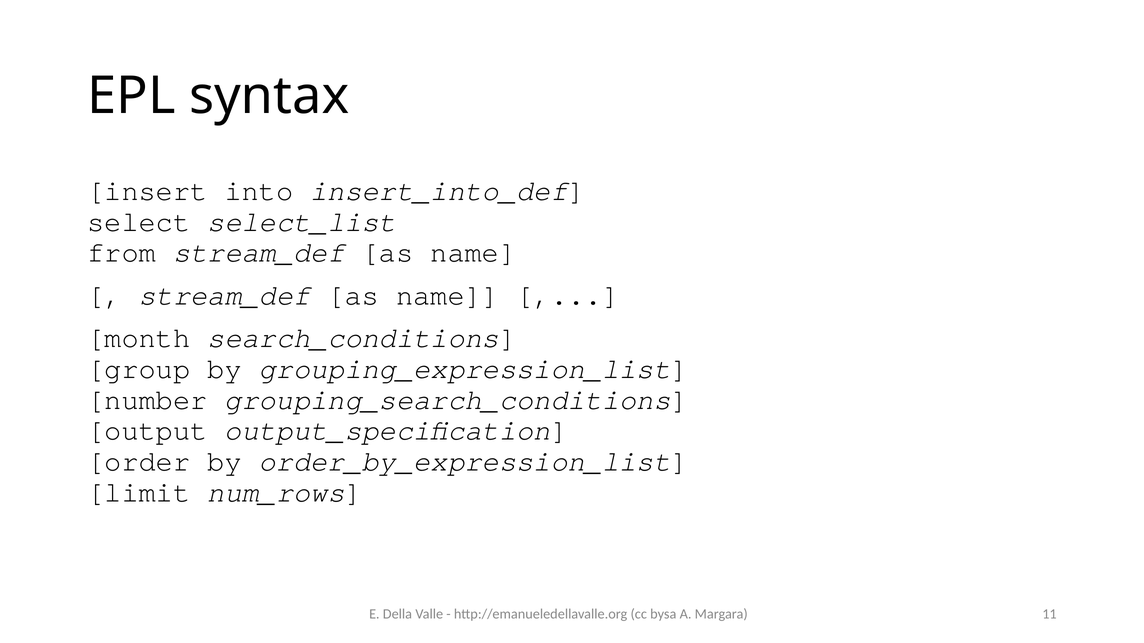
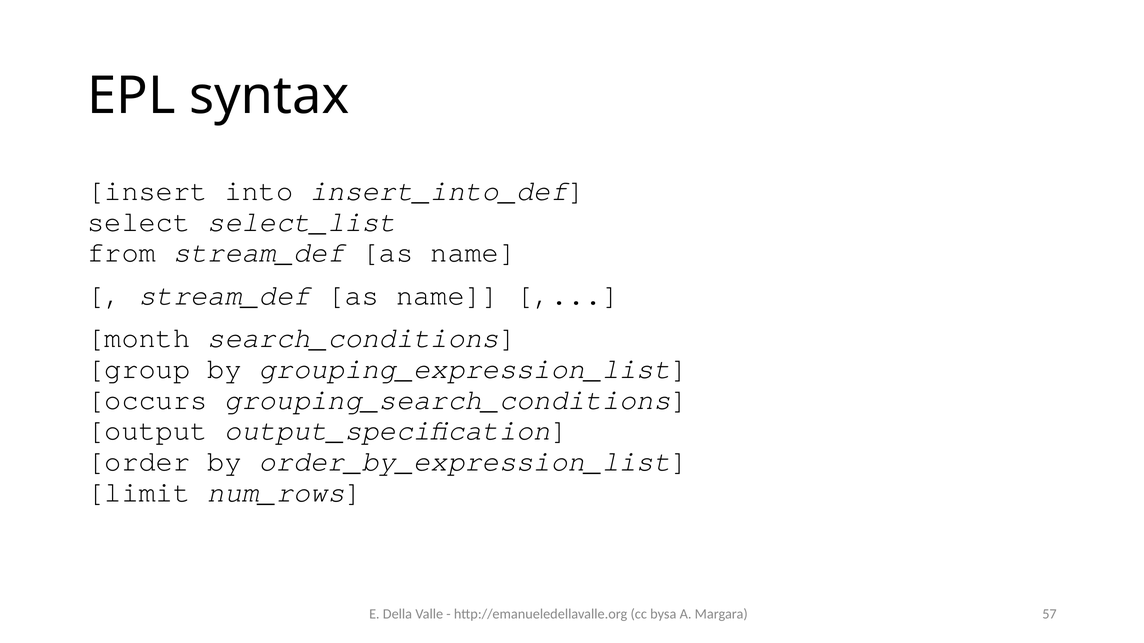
number: number -> occurs
11: 11 -> 57
